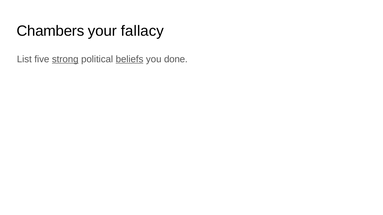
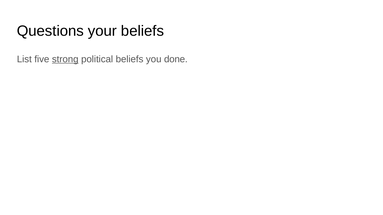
Chambers: Chambers -> Questions
your fallacy: fallacy -> beliefs
beliefs at (130, 59) underline: present -> none
